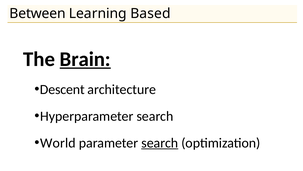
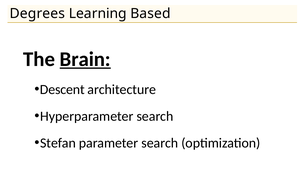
Between: Between -> Degrees
World: World -> Stefan
search at (160, 142) underline: present -> none
